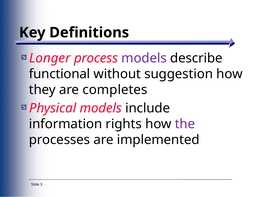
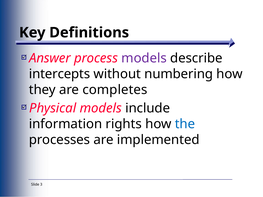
Longer: Longer -> Answer
functional: functional -> intercepts
suggestion: suggestion -> numbering
the colour: purple -> blue
